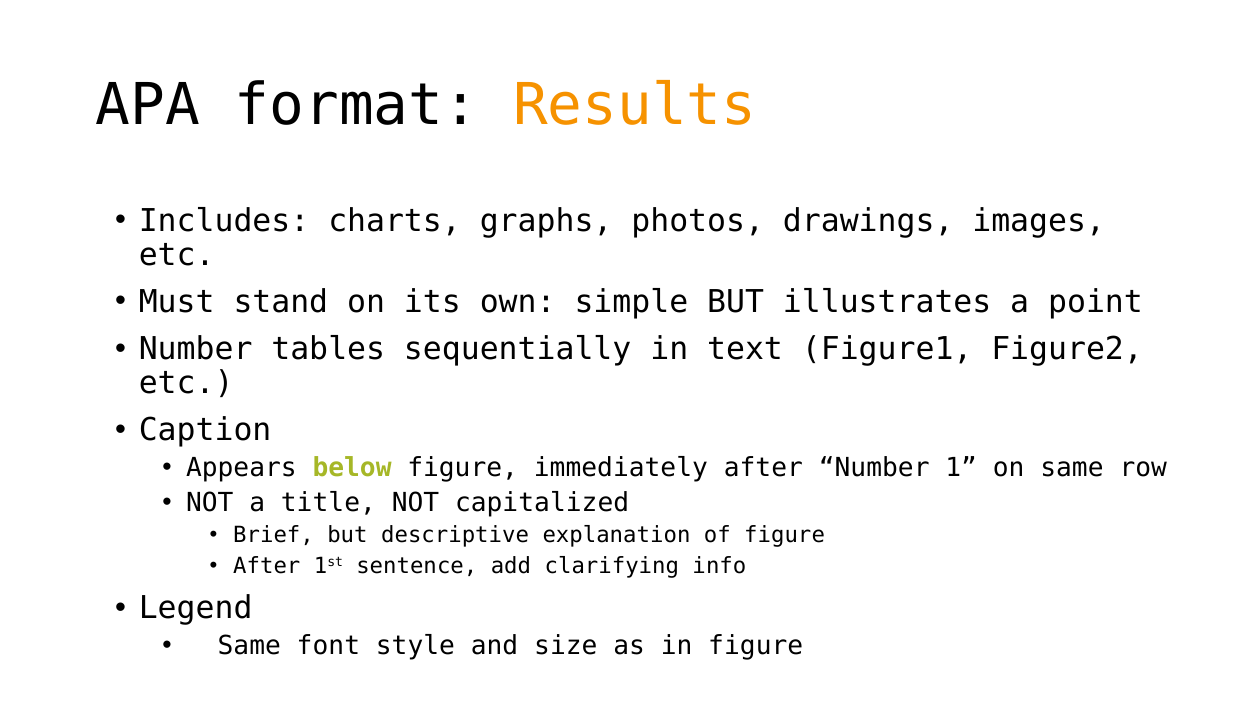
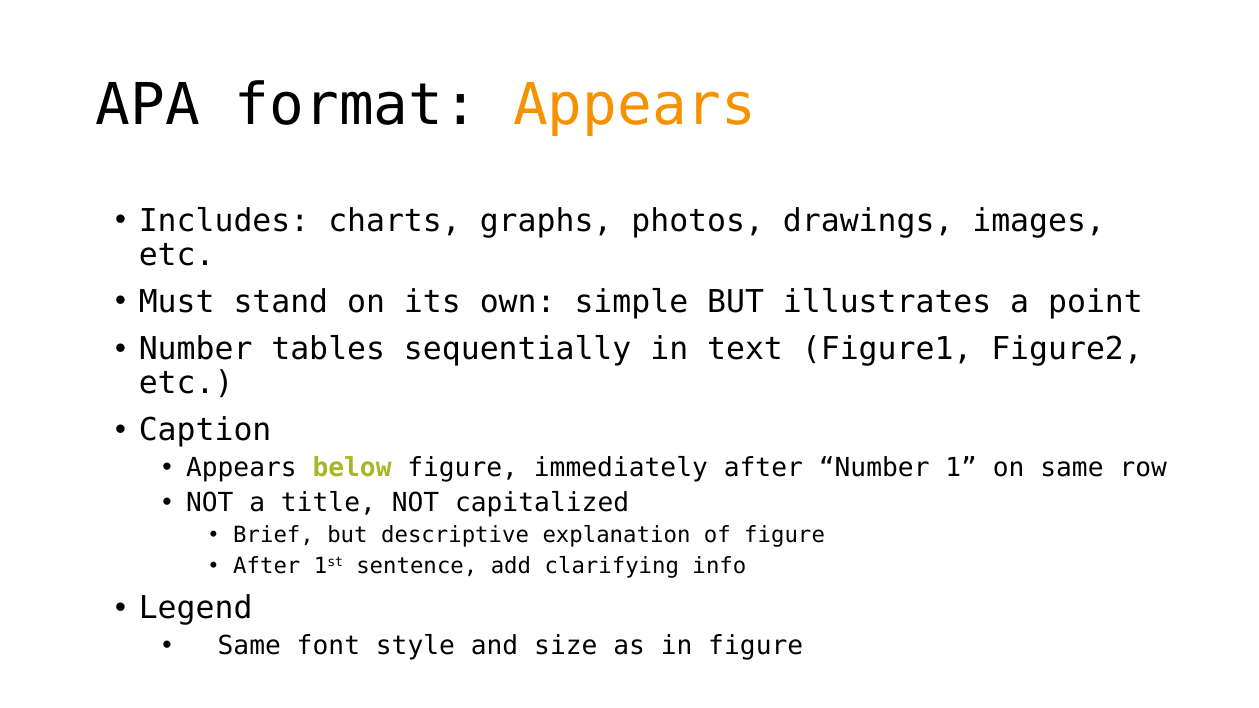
format Results: Results -> Appears
